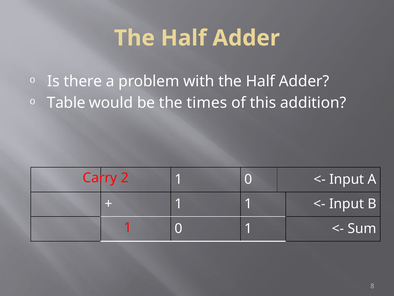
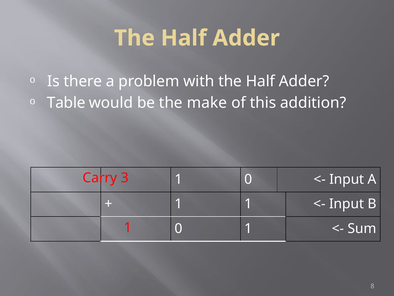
times: times -> make
2: 2 -> 3
